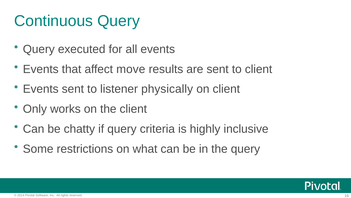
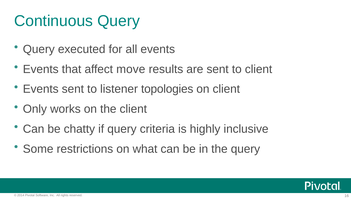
physically: physically -> topologies
